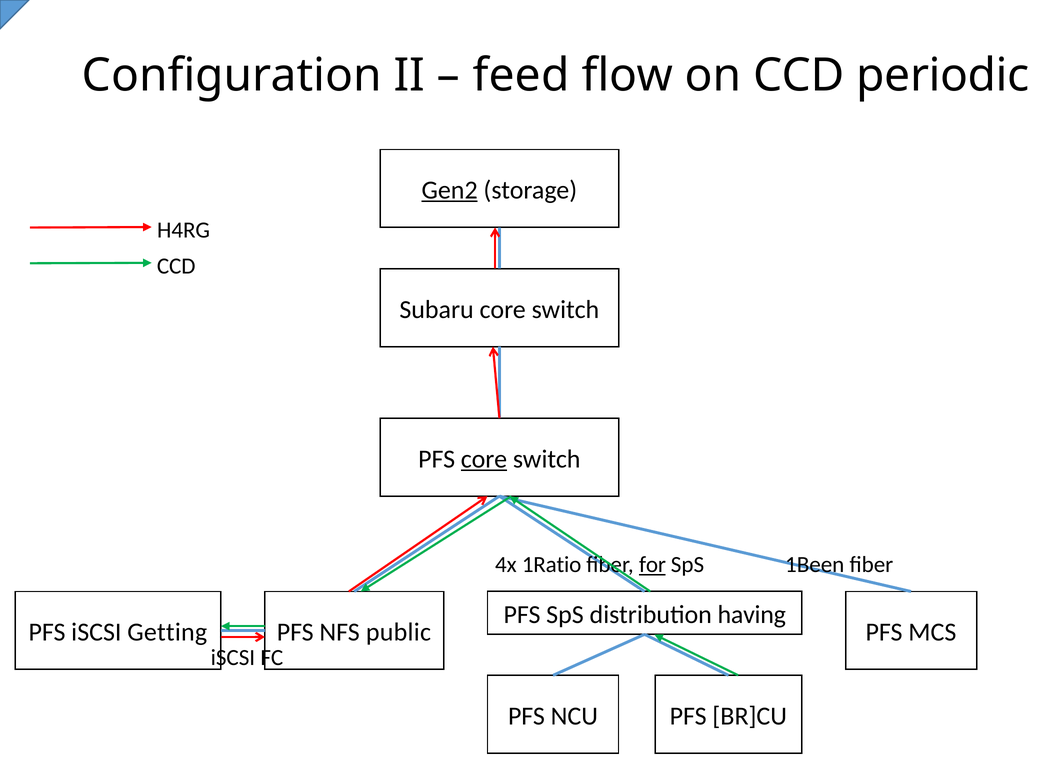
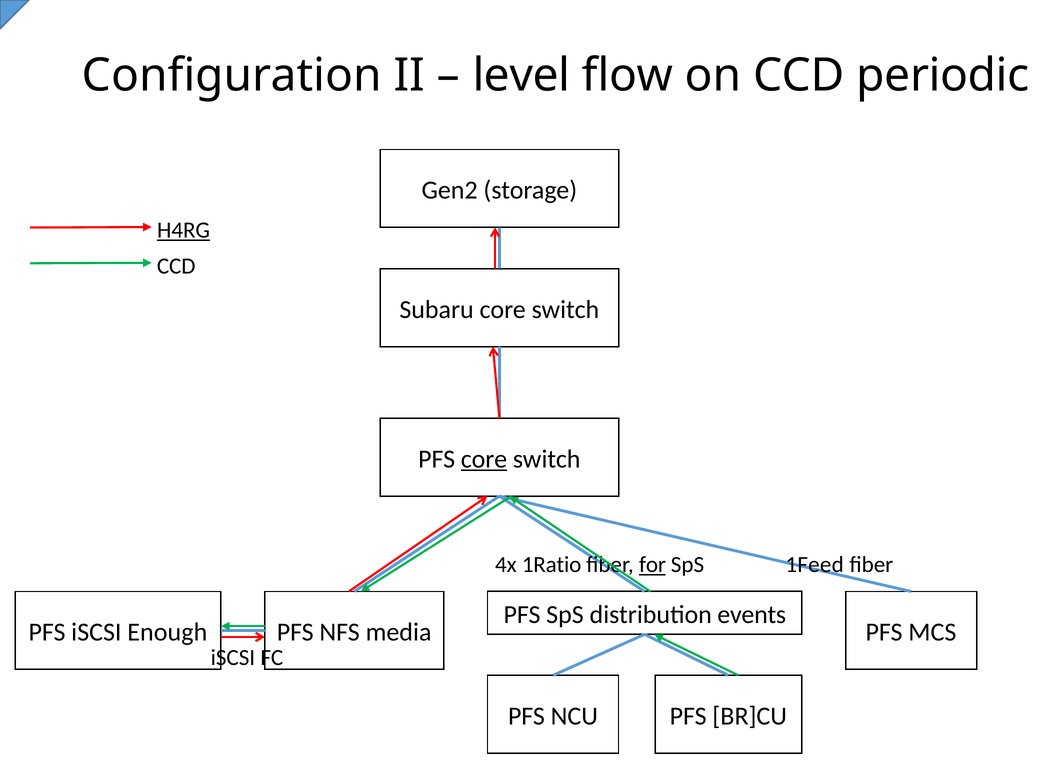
feed: feed -> level
Gen2 underline: present -> none
H4RG underline: none -> present
1Been: 1Been -> 1Feed
having: having -> events
Getting: Getting -> Enough
public: public -> media
